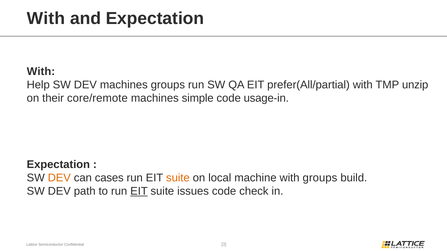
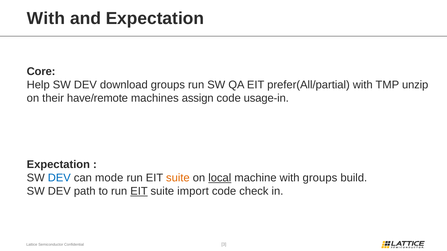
With at (41, 72): With -> Core
DEV machines: machines -> download
core/remote: core/remote -> have/remote
simple: simple -> assign
DEV at (59, 178) colour: orange -> blue
cases: cases -> mode
local underline: none -> present
issues: issues -> import
